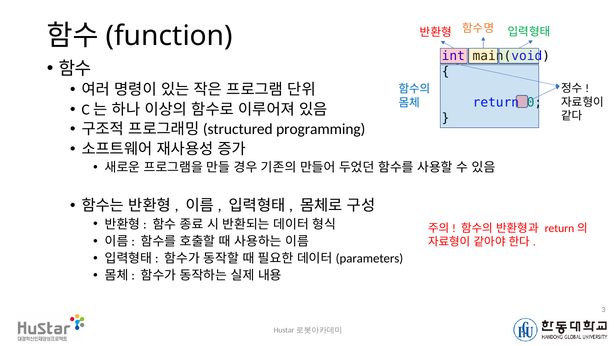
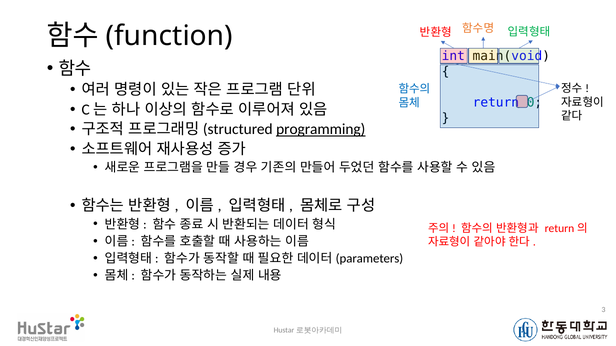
programming underline: none -> present
